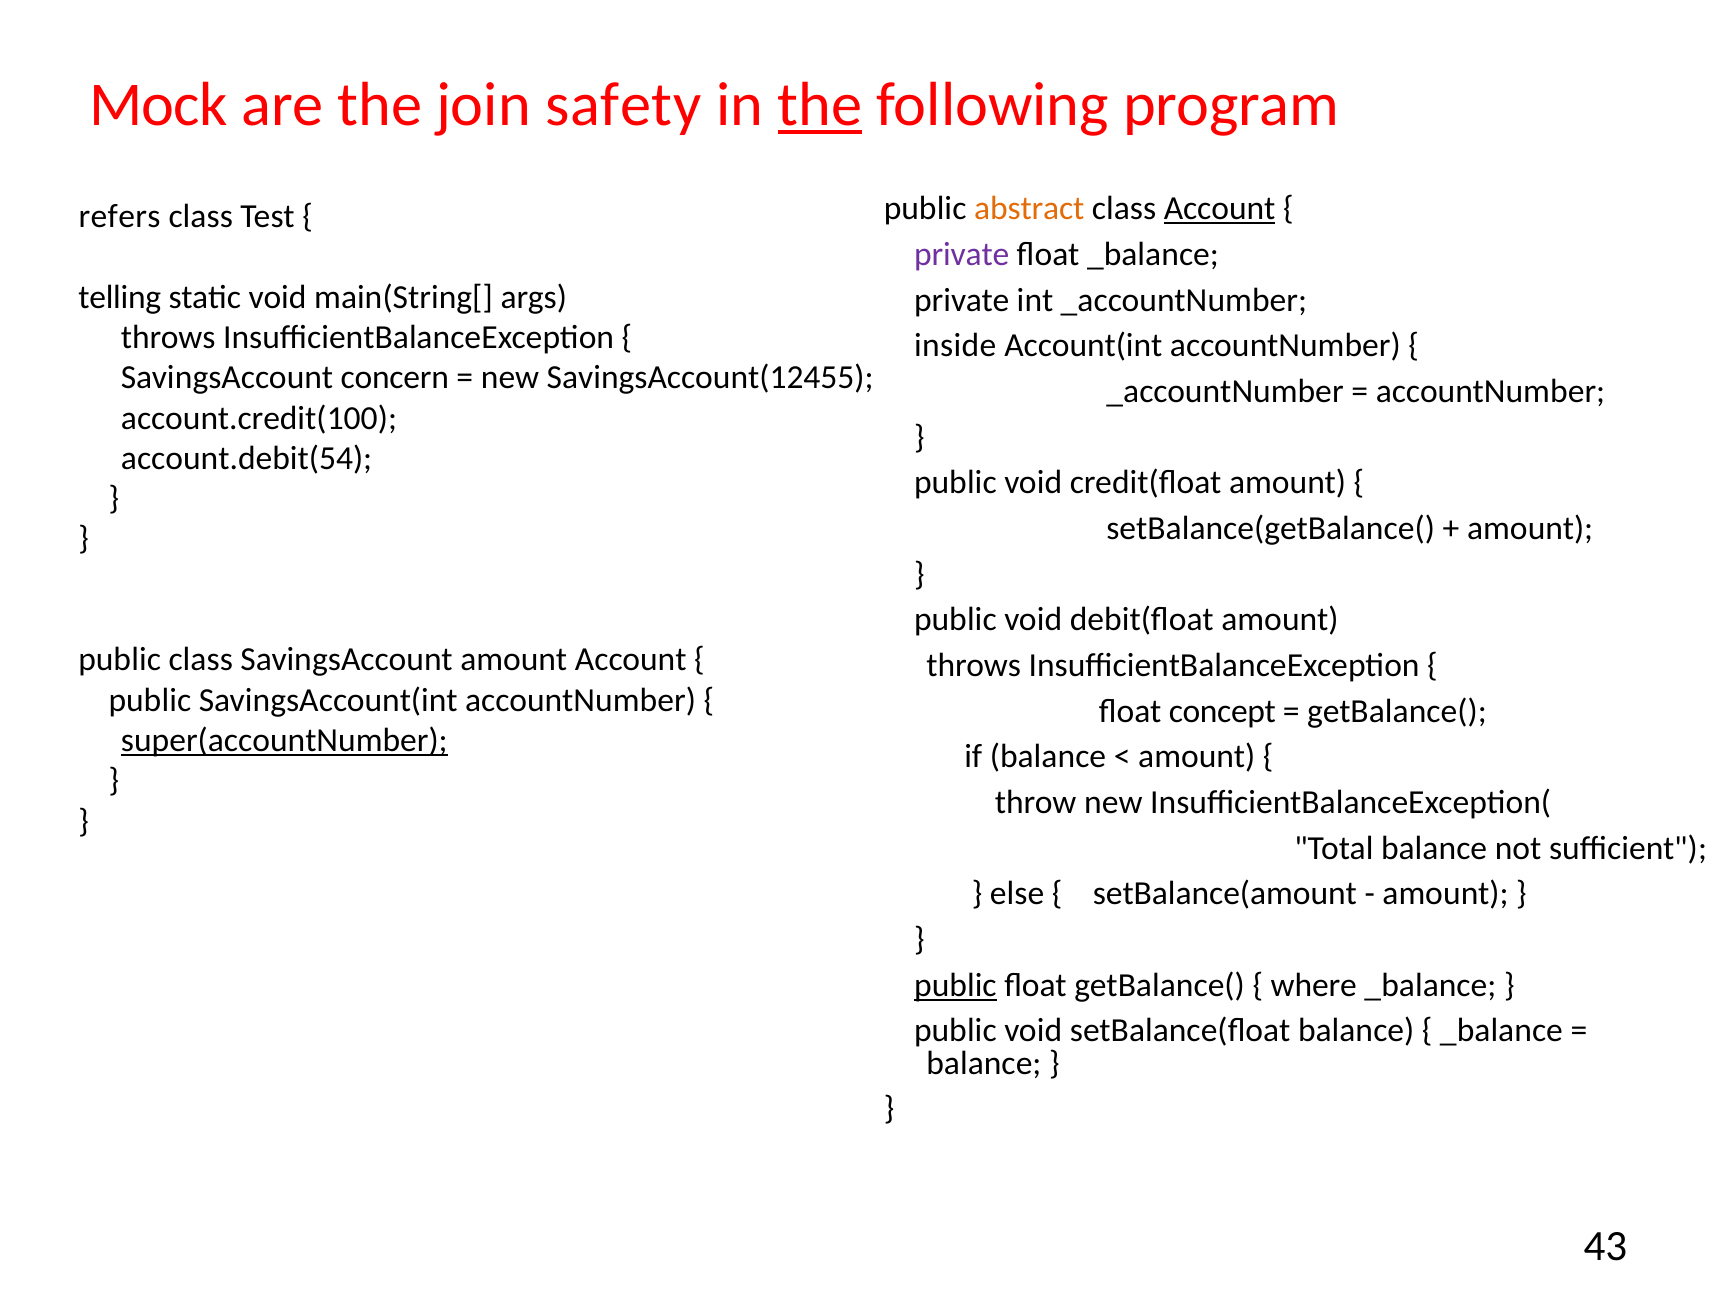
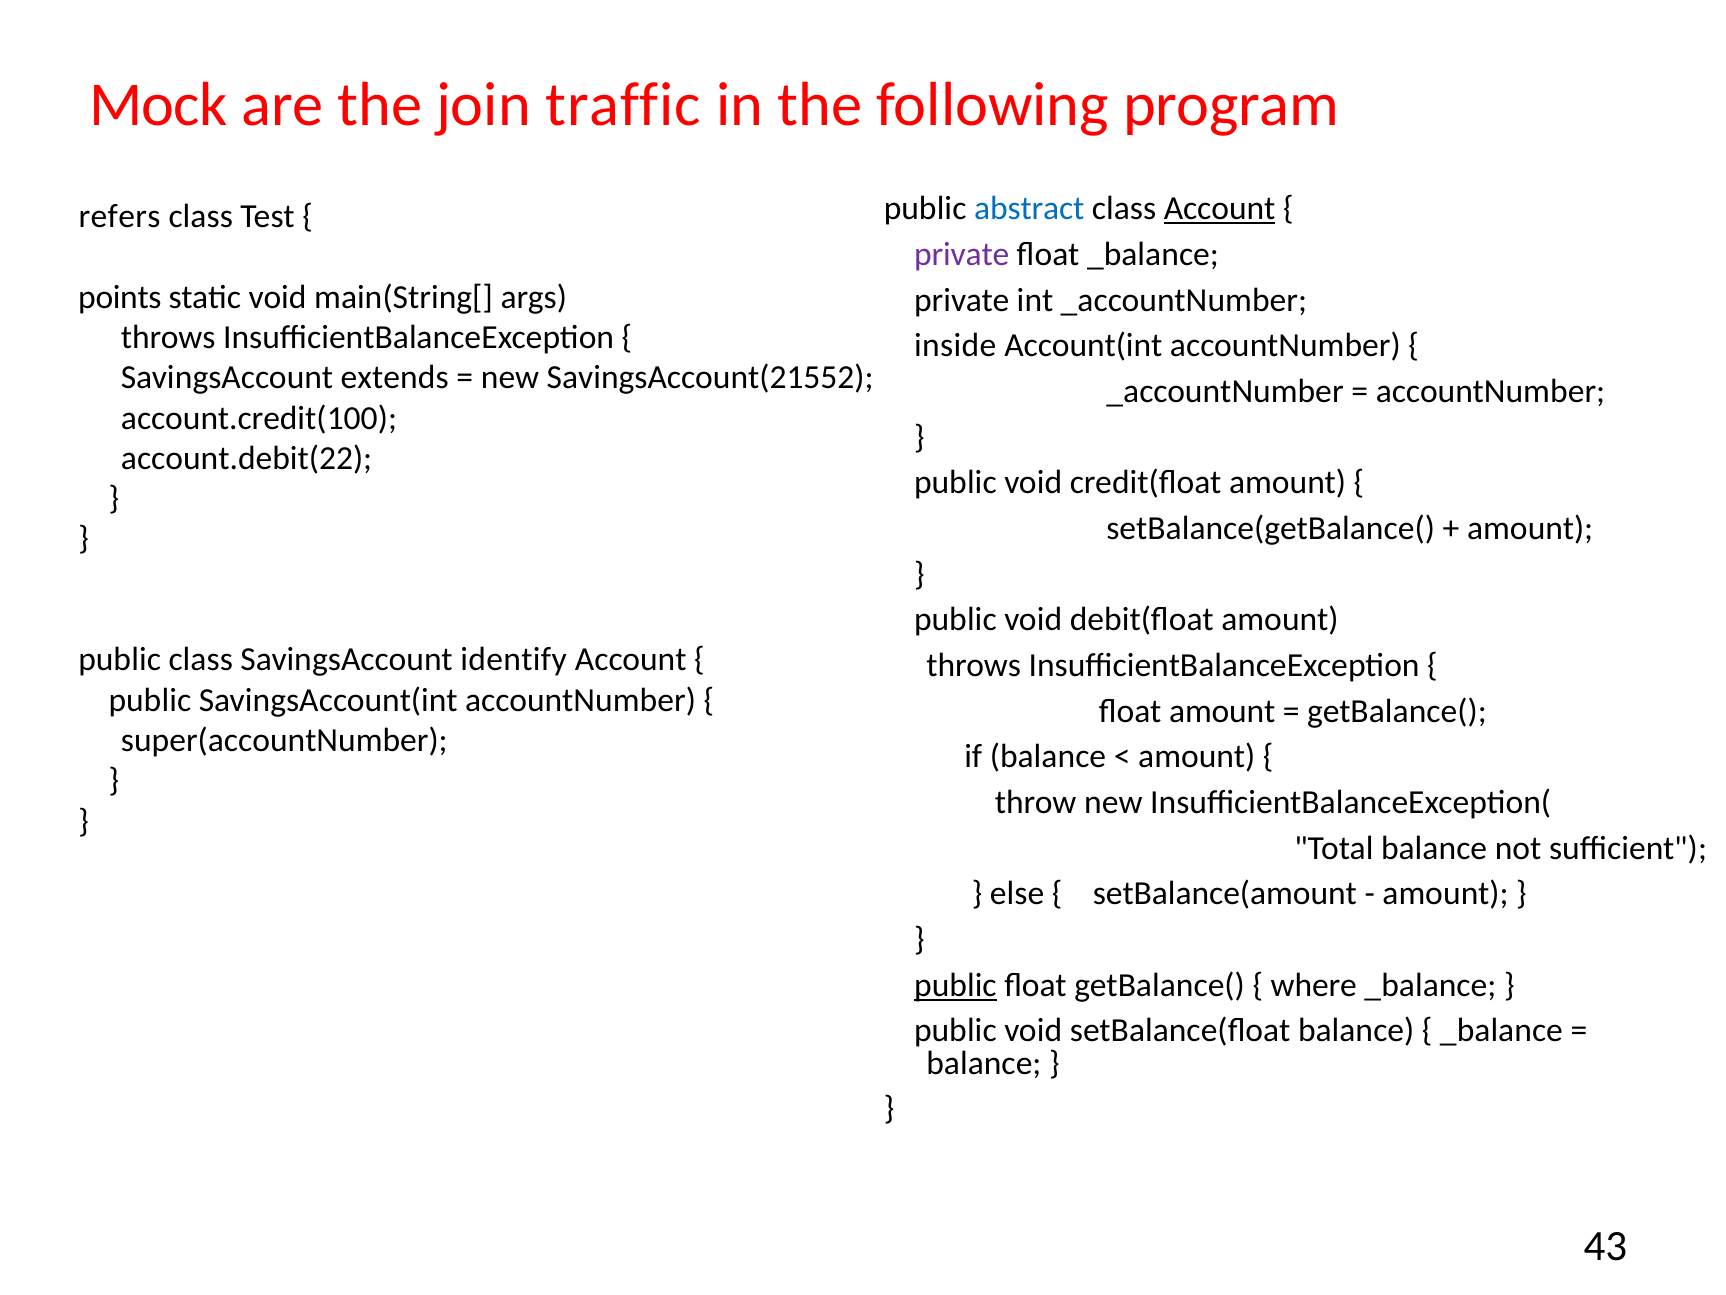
safety: safety -> traffic
the at (820, 105) underline: present -> none
abstract colour: orange -> blue
telling: telling -> points
concern: concern -> extends
SavingsAccount(12455: SavingsAccount(12455 -> SavingsAccount(21552
account.debit(54: account.debit(54 -> account.debit(22
SavingsAccount amount: amount -> identify
float concept: concept -> amount
super(accountNumber underline: present -> none
